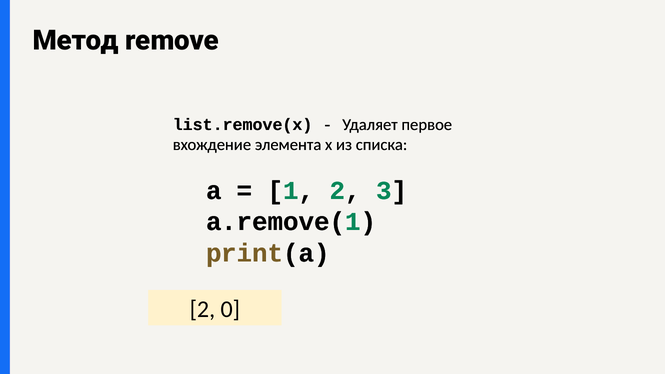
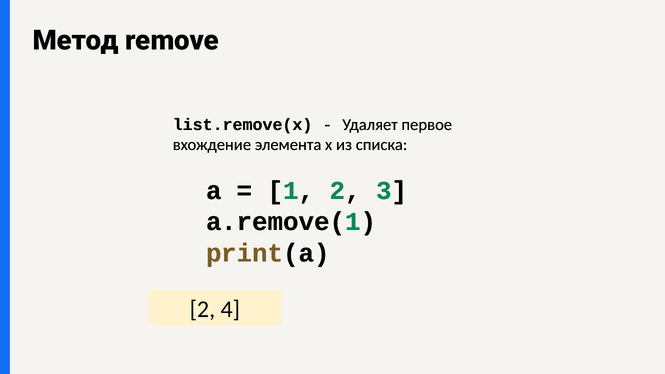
0: 0 -> 4
